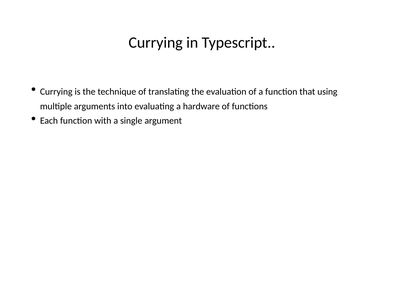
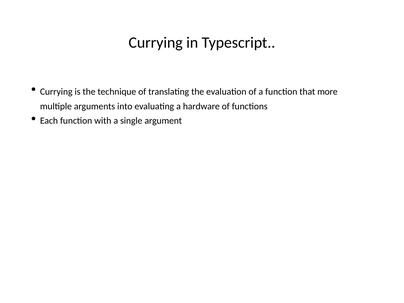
using: using -> more
